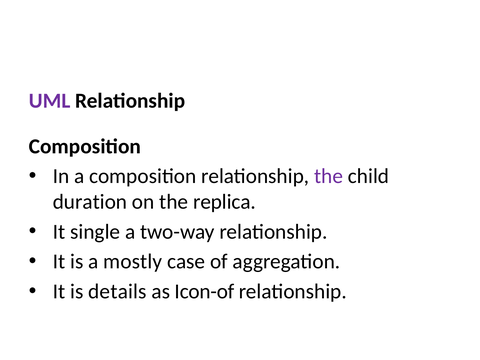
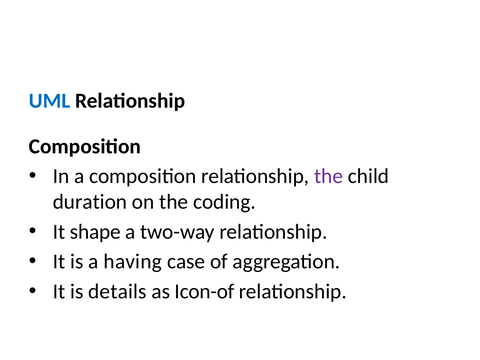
UML colour: purple -> blue
replica: replica -> coding
single: single -> shape
mostly: mostly -> having
